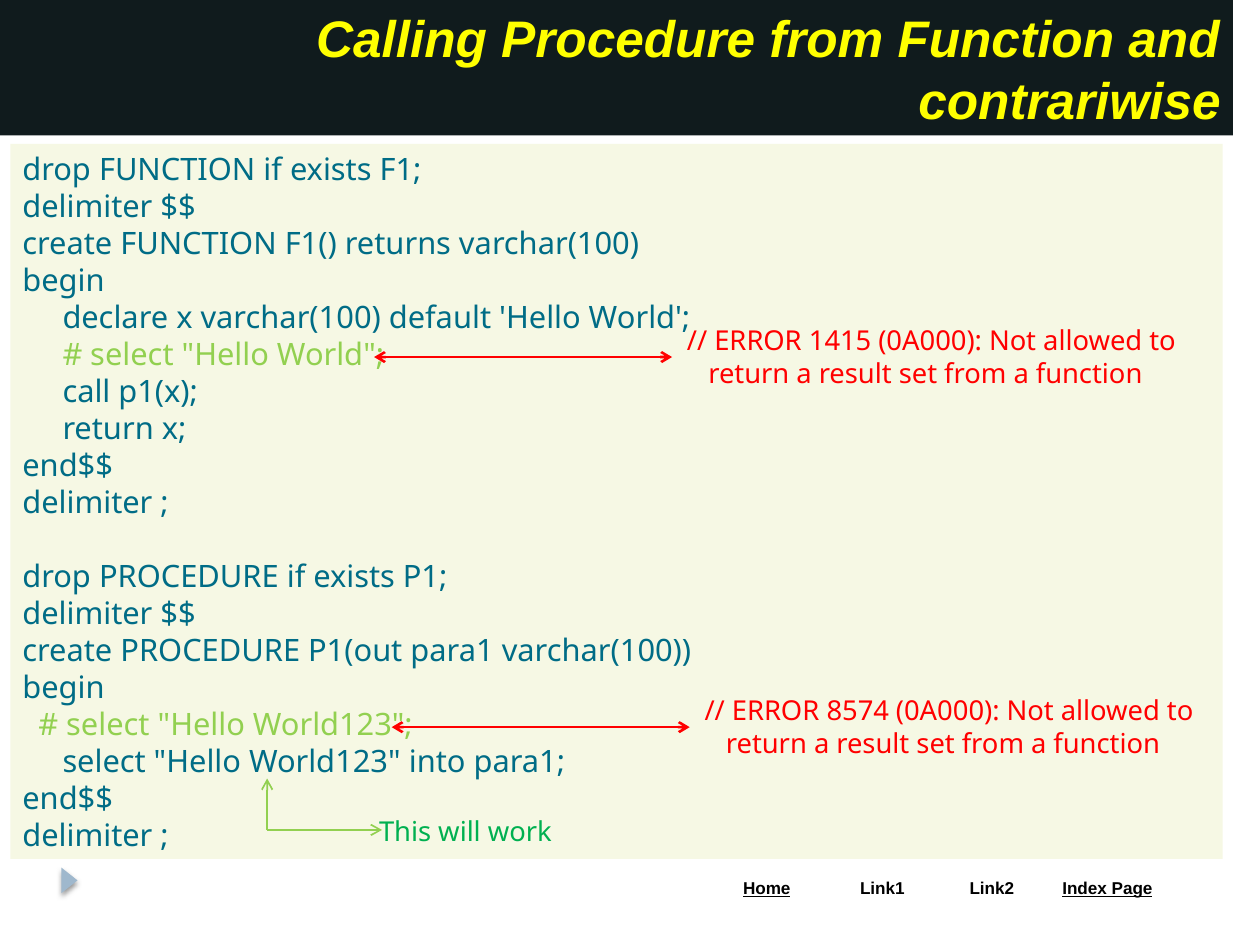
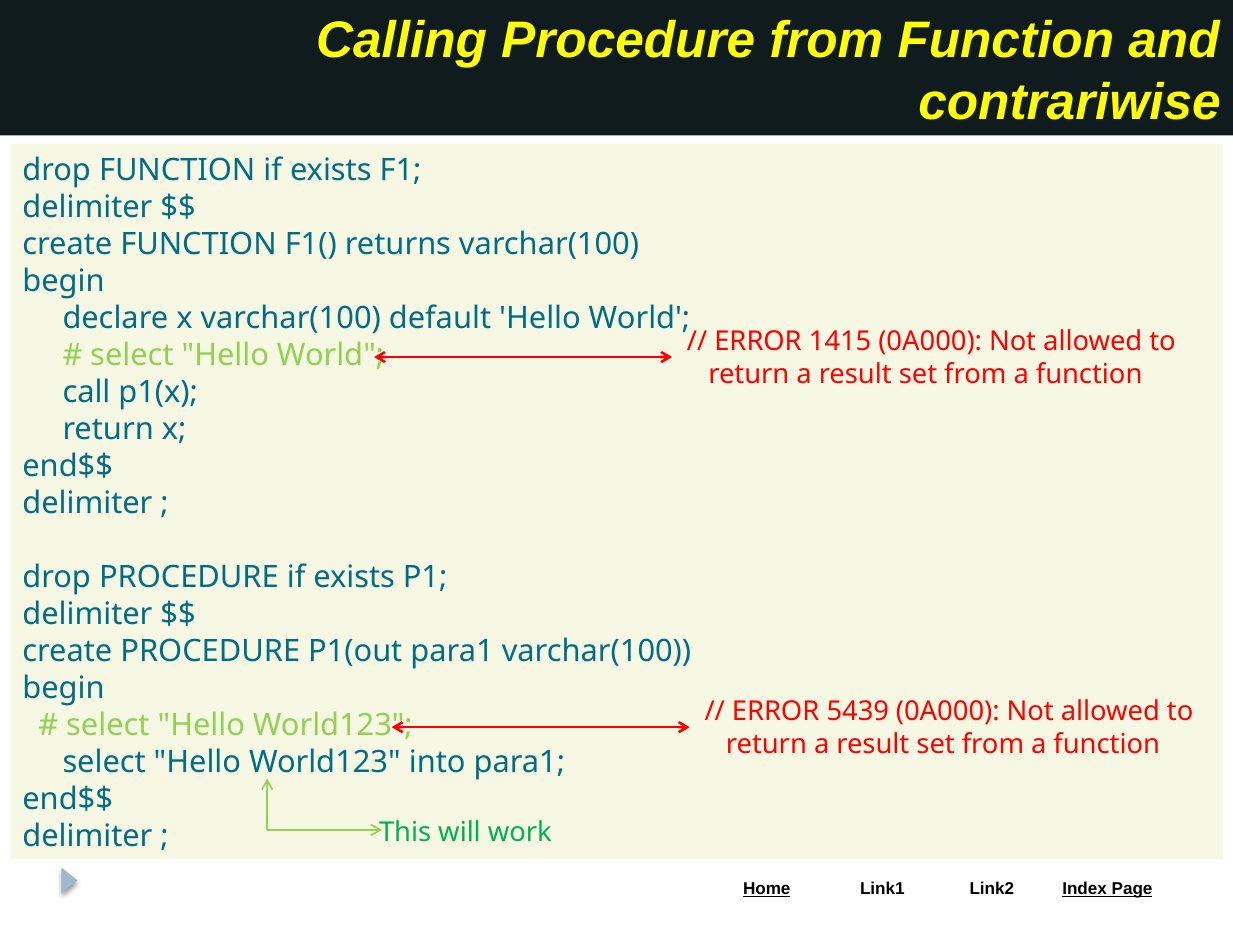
8574: 8574 -> 5439
